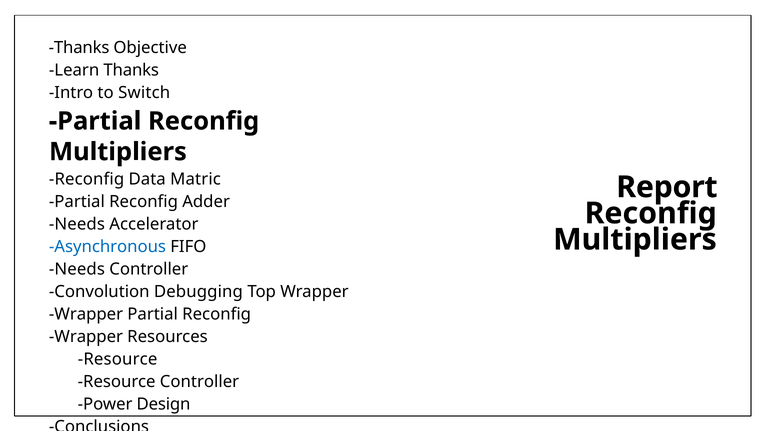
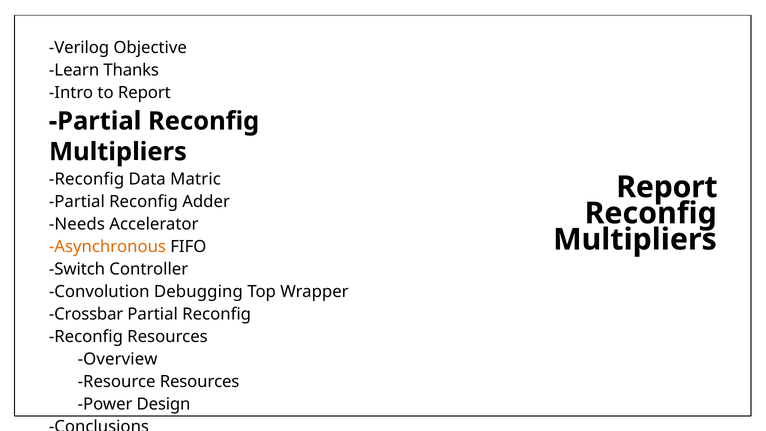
Thanks at (79, 48): Thanks -> Verilog
to Switch: Switch -> Report
Asynchronous colour: blue -> orange
Needs at (77, 269): Needs -> Switch
Wrapper at (86, 314): Wrapper -> Crossbar
Wrapper at (86, 336): Wrapper -> Reconfig
Resource at (118, 359): Resource -> Overview
Resource Controller: Controller -> Resources
